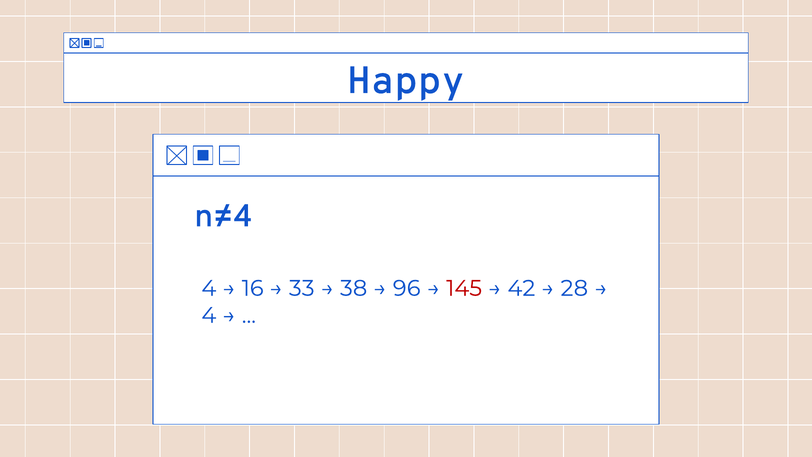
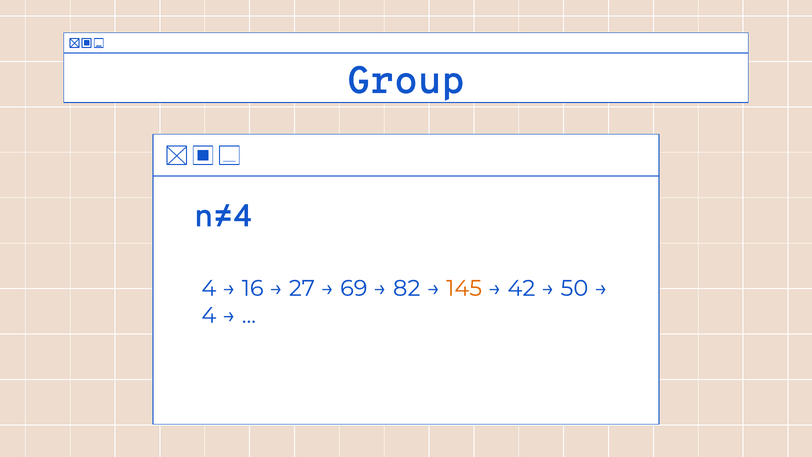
Happy: Happy -> Group
33: 33 -> 27
38: 38 -> 69
96: 96 -> 82
145 colour: red -> orange
28: 28 -> 50
